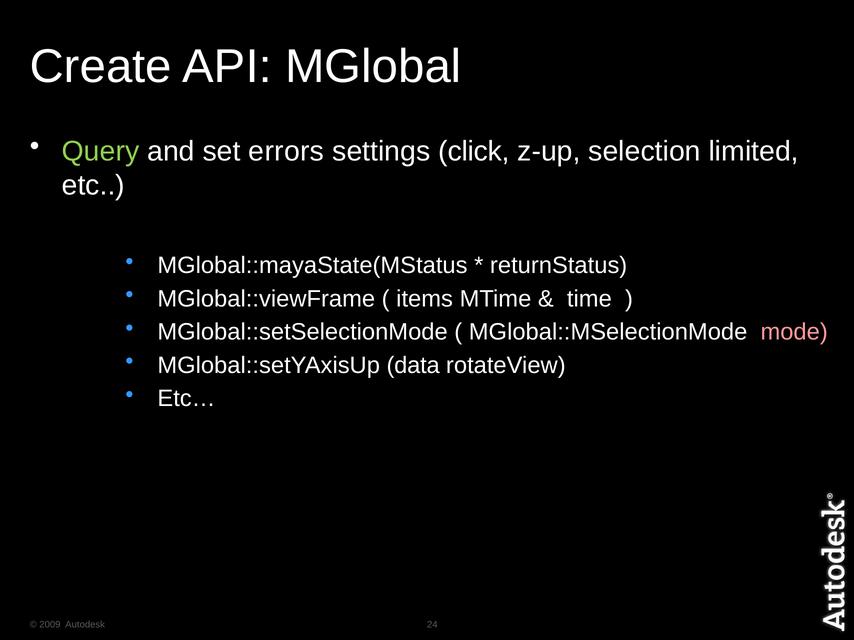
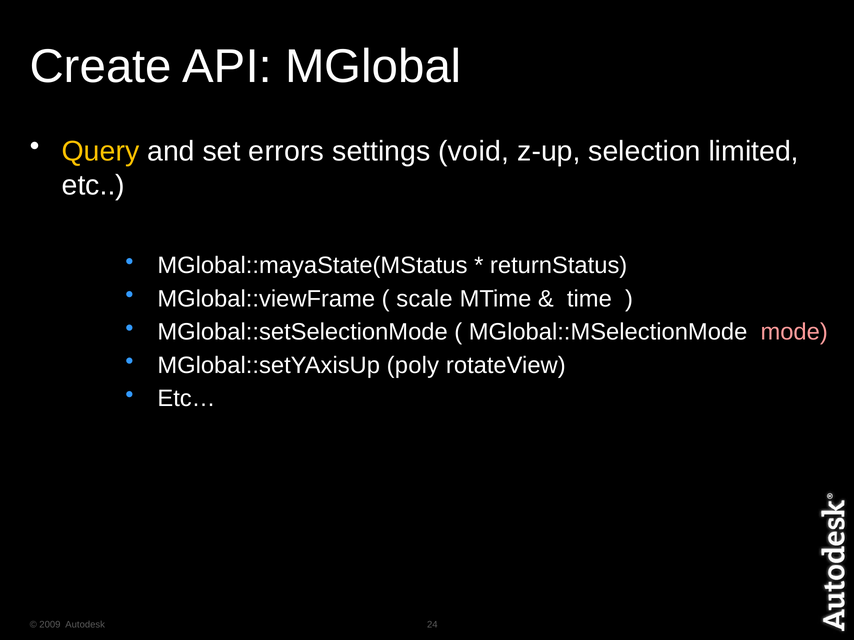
Query colour: light green -> yellow
click: click -> void
items: items -> scale
data: data -> poly
